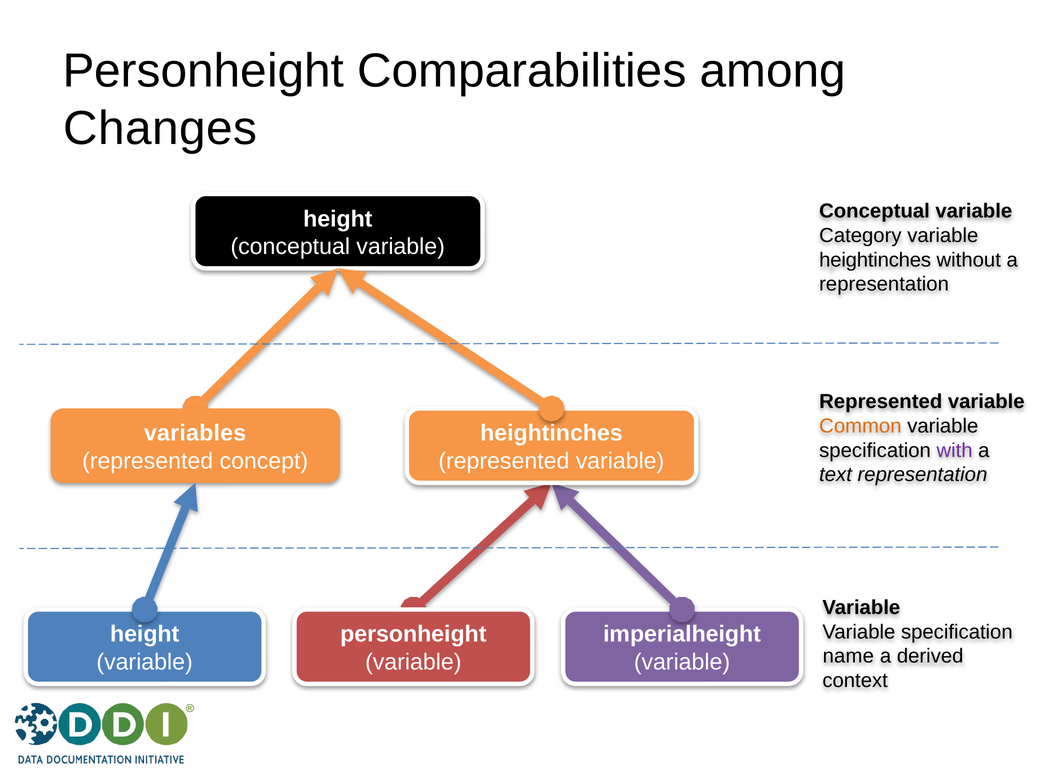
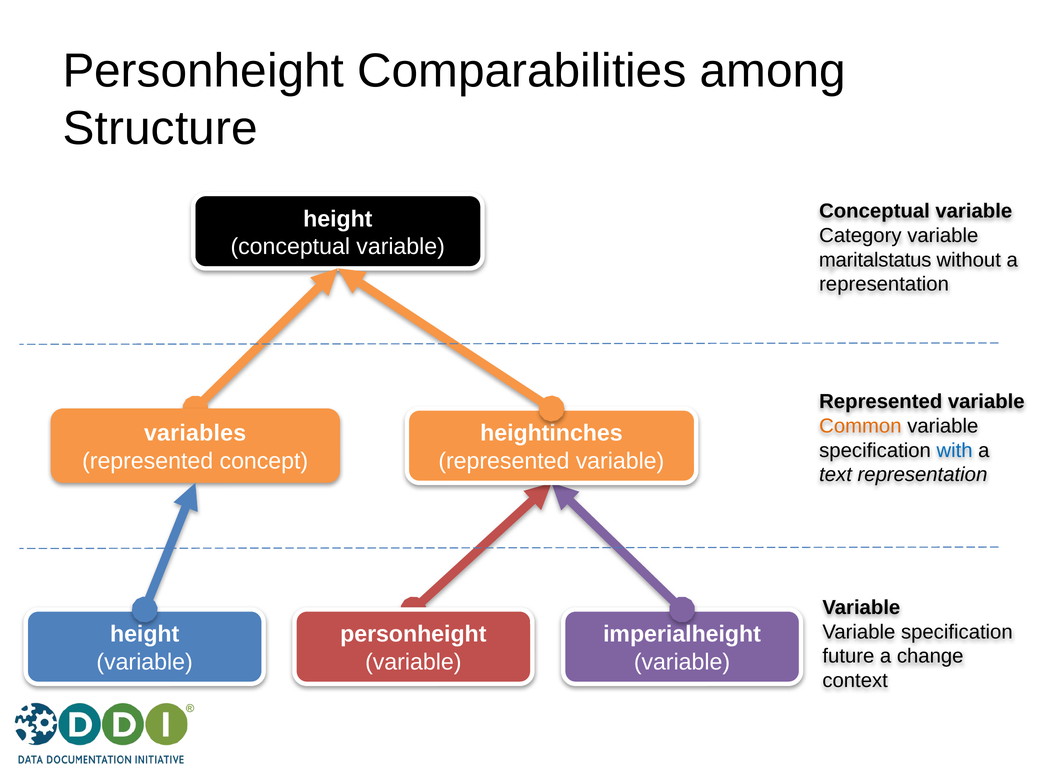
Changes: Changes -> Structure
heightinches at (875, 260): heightinches -> maritalstatus
with colour: purple -> blue
name: name -> future
derived: derived -> change
